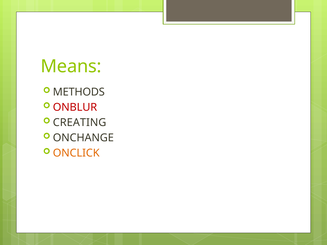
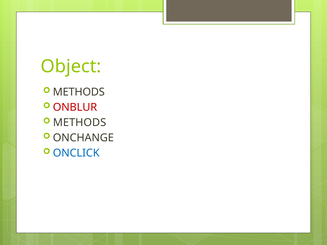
Means: Means -> Object
CREATING at (80, 123): CREATING -> METHODS
ONCLICK colour: orange -> blue
